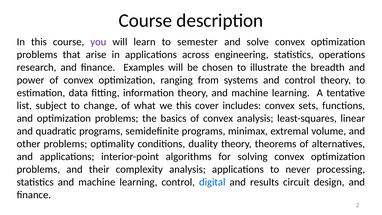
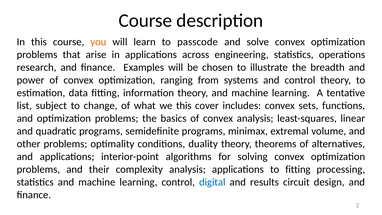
you colour: purple -> orange
semester: semester -> passcode
to never: never -> fitting
